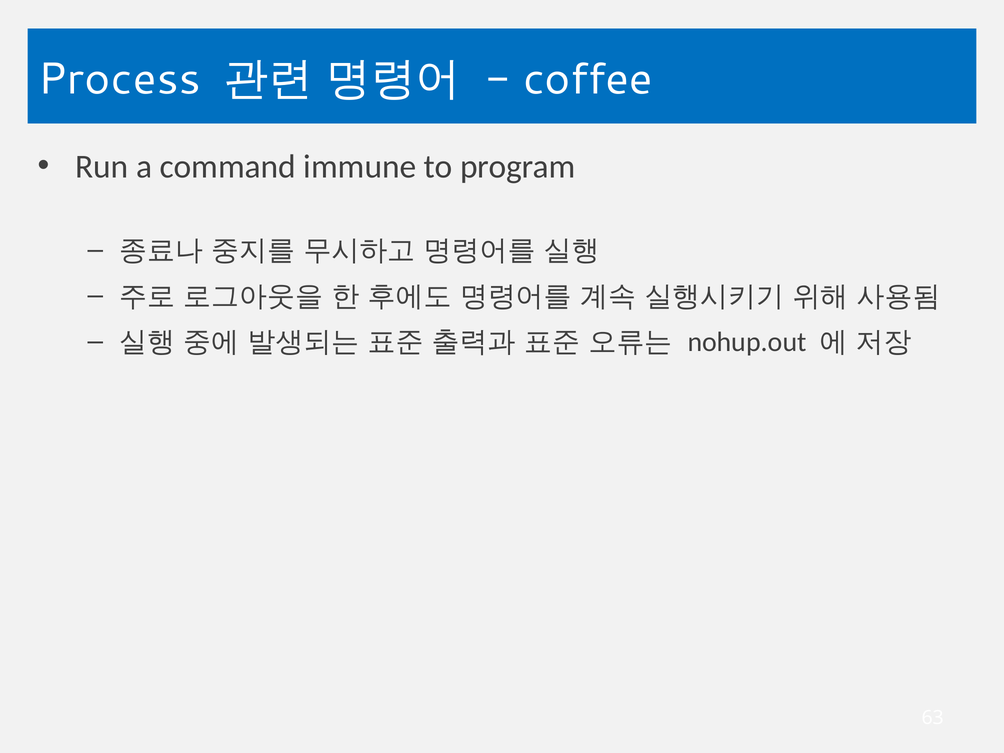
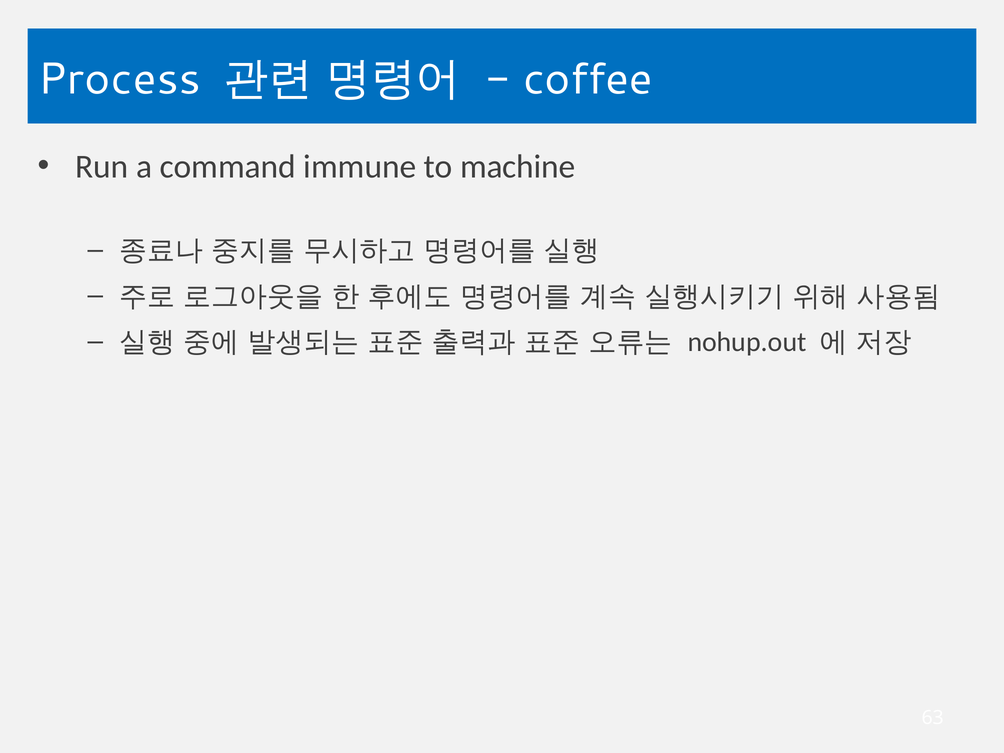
program: program -> machine
